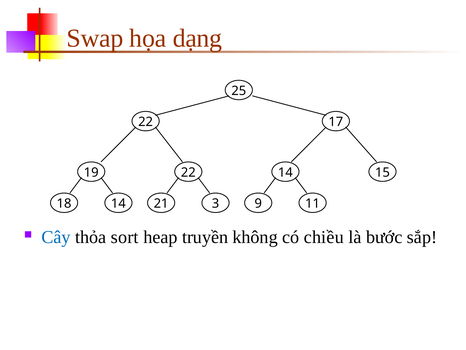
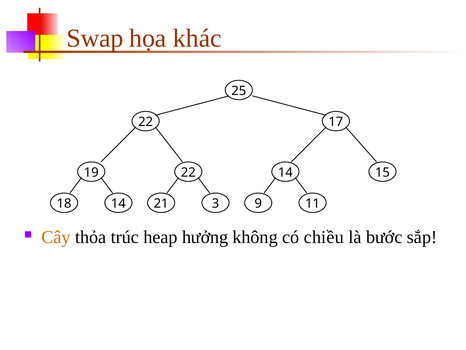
dạng: dạng -> khác
Cây colour: blue -> orange
sort: sort -> trúc
truyền: truyền -> hưởng
